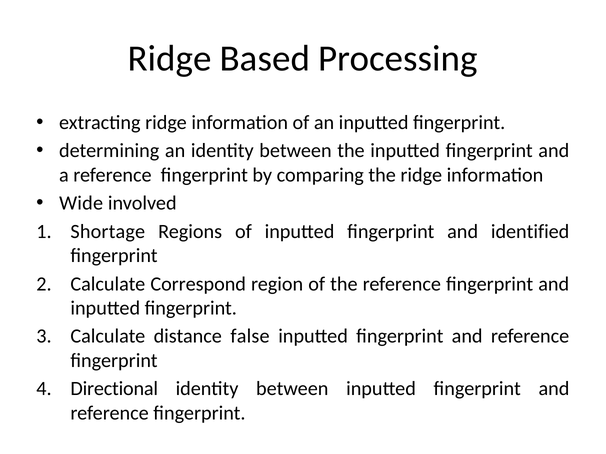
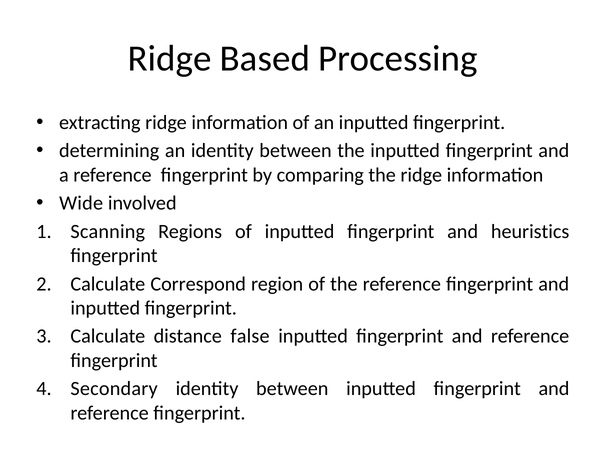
Shortage: Shortage -> Scanning
identified: identified -> heuristics
Directional: Directional -> Secondary
